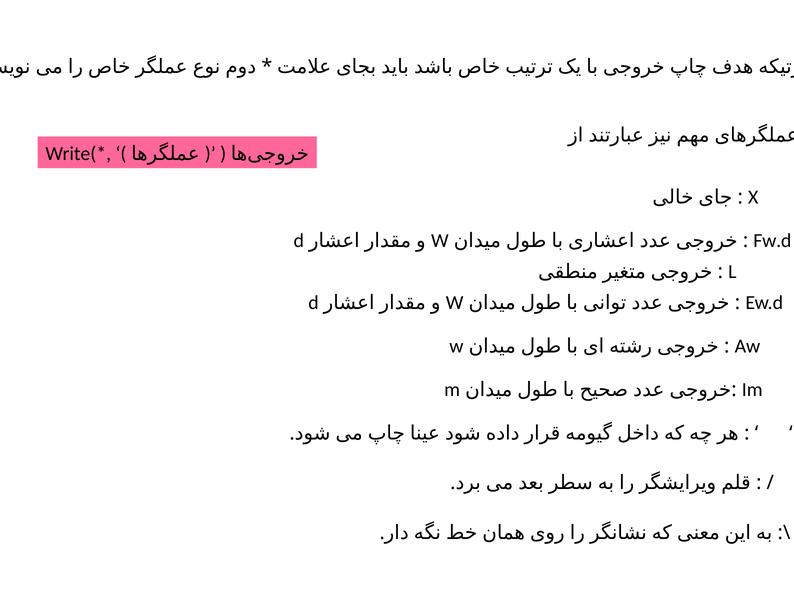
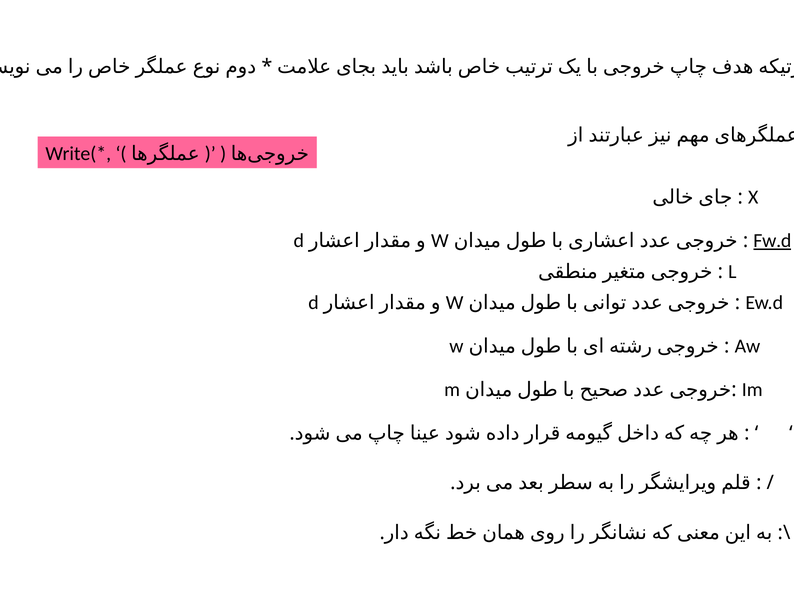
Fw.d underline: none -> present
